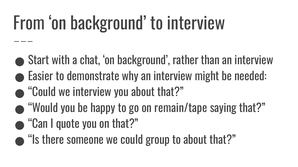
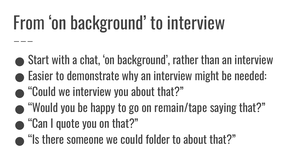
group: group -> folder
